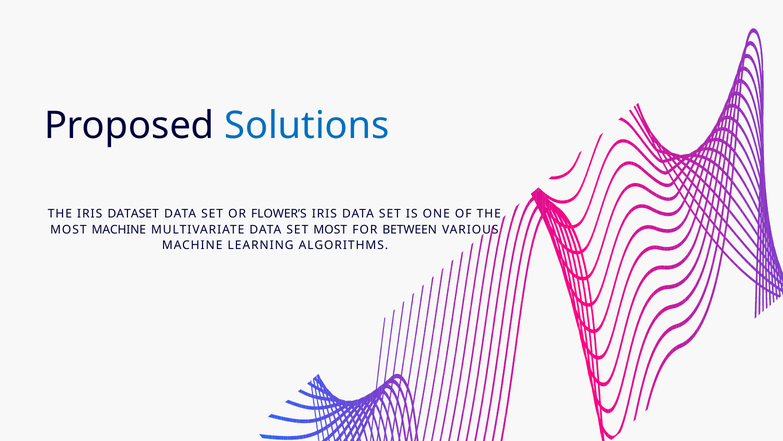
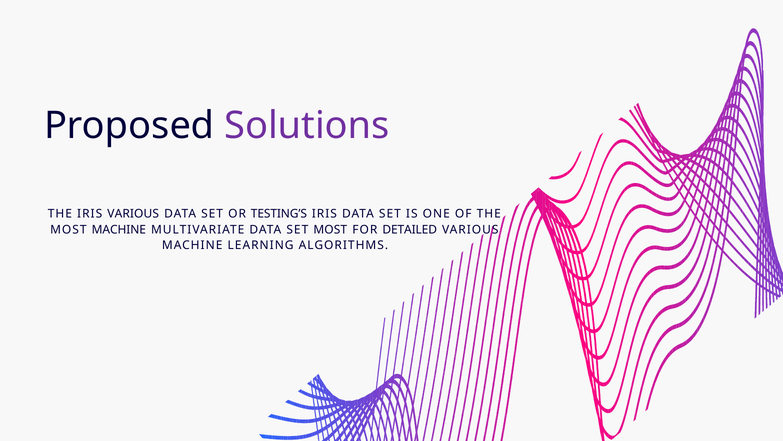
Solutions colour: blue -> purple
IRIS DATASET: DATASET -> VARIOUS
FLOWER’S: FLOWER’S -> TESTING’S
BETWEEN: BETWEEN -> DETAILED
